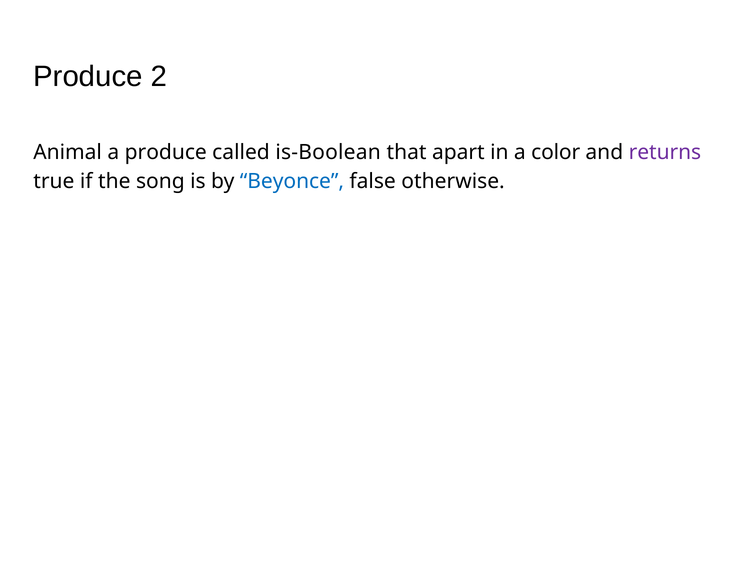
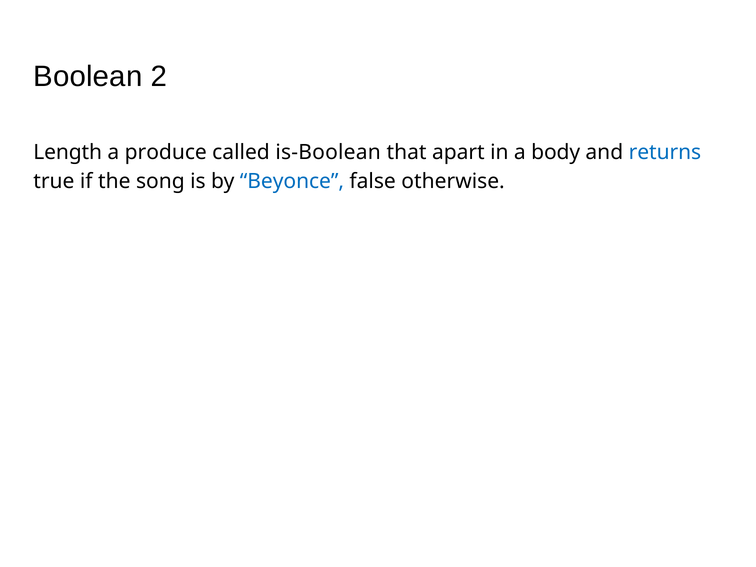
Produce at (88, 76): Produce -> Boolean
Animal: Animal -> Length
color: color -> body
returns colour: purple -> blue
